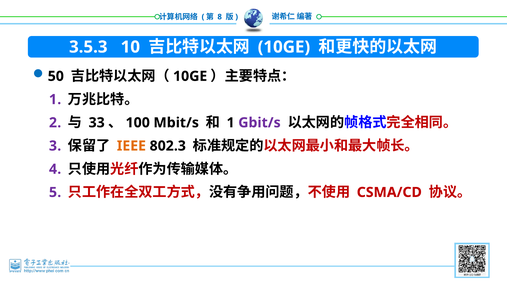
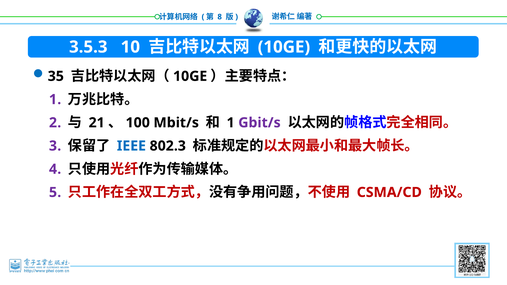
50: 50 -> 35
33: 33 -> 21
IEEE colour: orange -> blue
